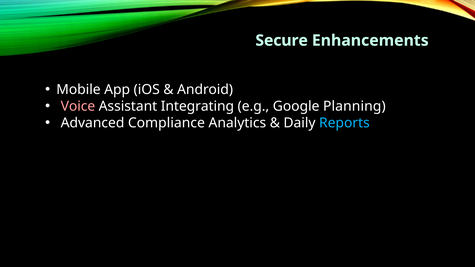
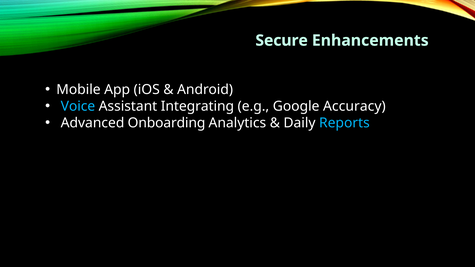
Voice colour: pink -> light blue
Planning: Planning -> Accuracy
Compliance: Compliance -> Onboarding
